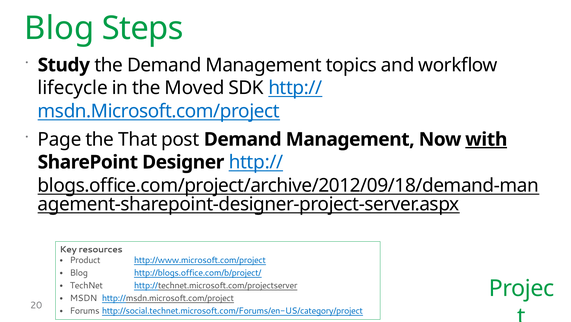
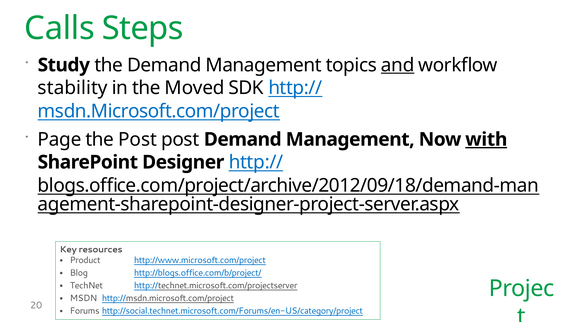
Blog at (59, 28): Blog -> Calls
and underline: none -> present
lifecycle: lifecycle -> stability
the That: That -> Post
